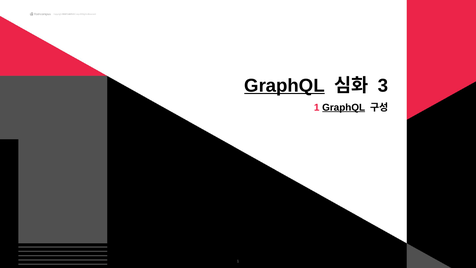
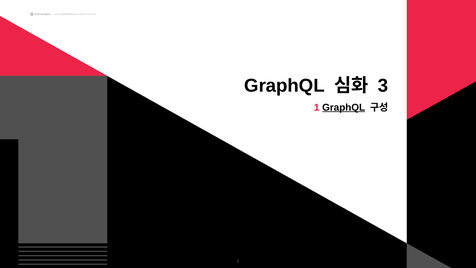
GraphQL at (285, 85) underline: present -> none
